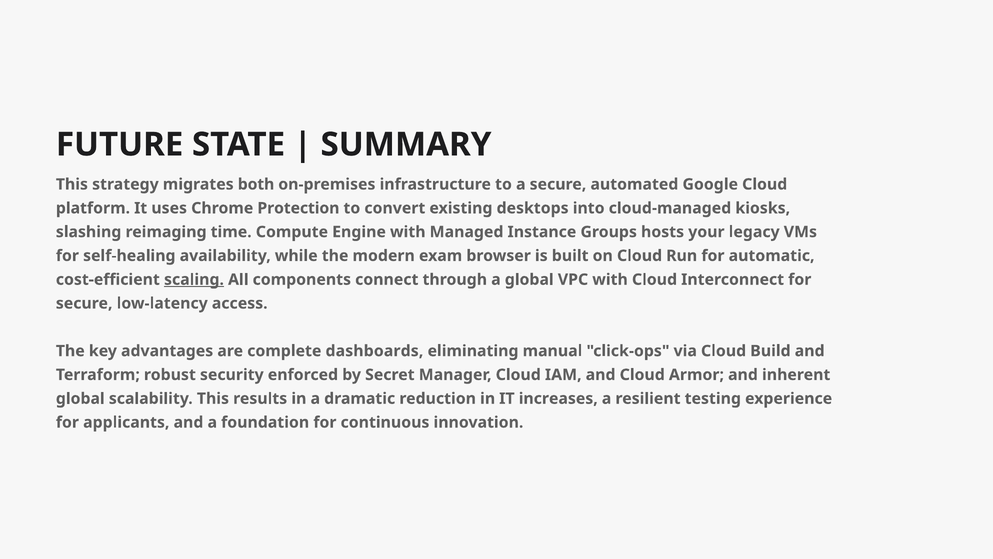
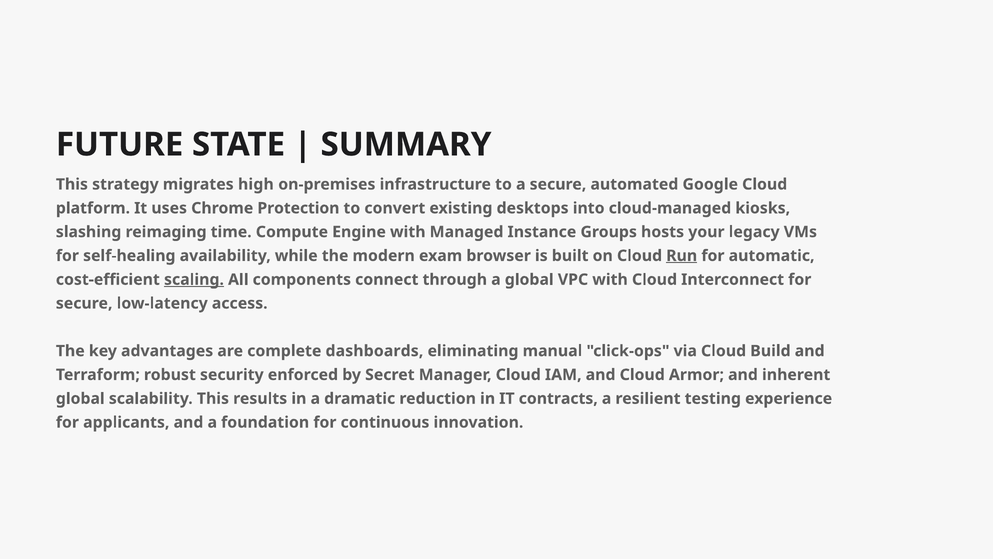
both: both -> high
Run underline: none -> present
increases: increases -> contracts
